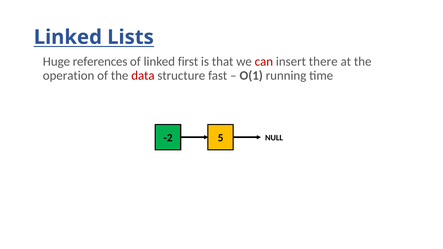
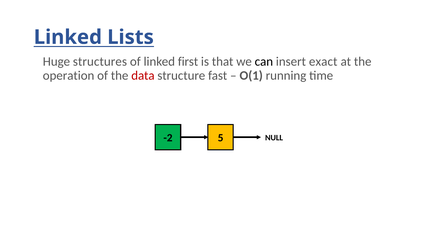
references: references -> structures
can colour: red -> black
there: there -> exact
